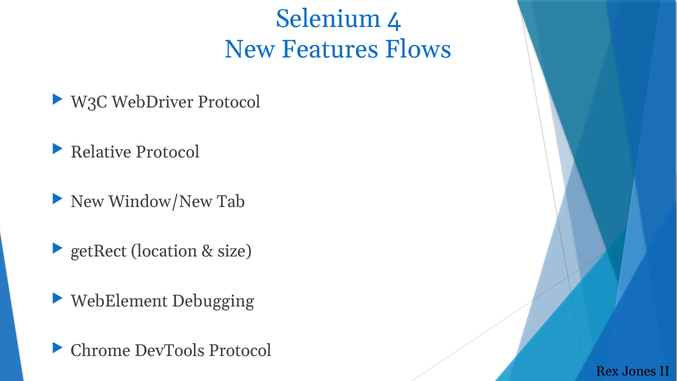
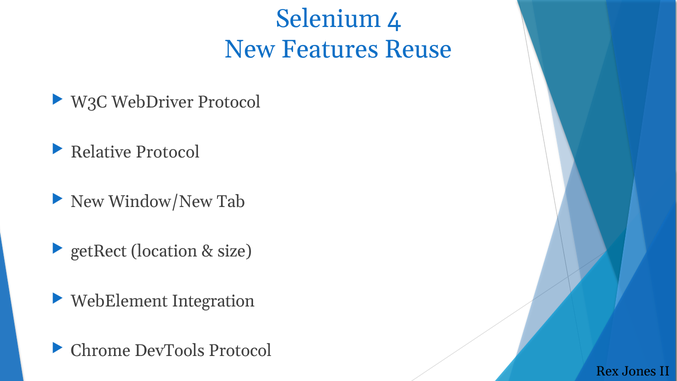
Flows: Flows -> Reuse
Debugging: Debugging -> Integration
